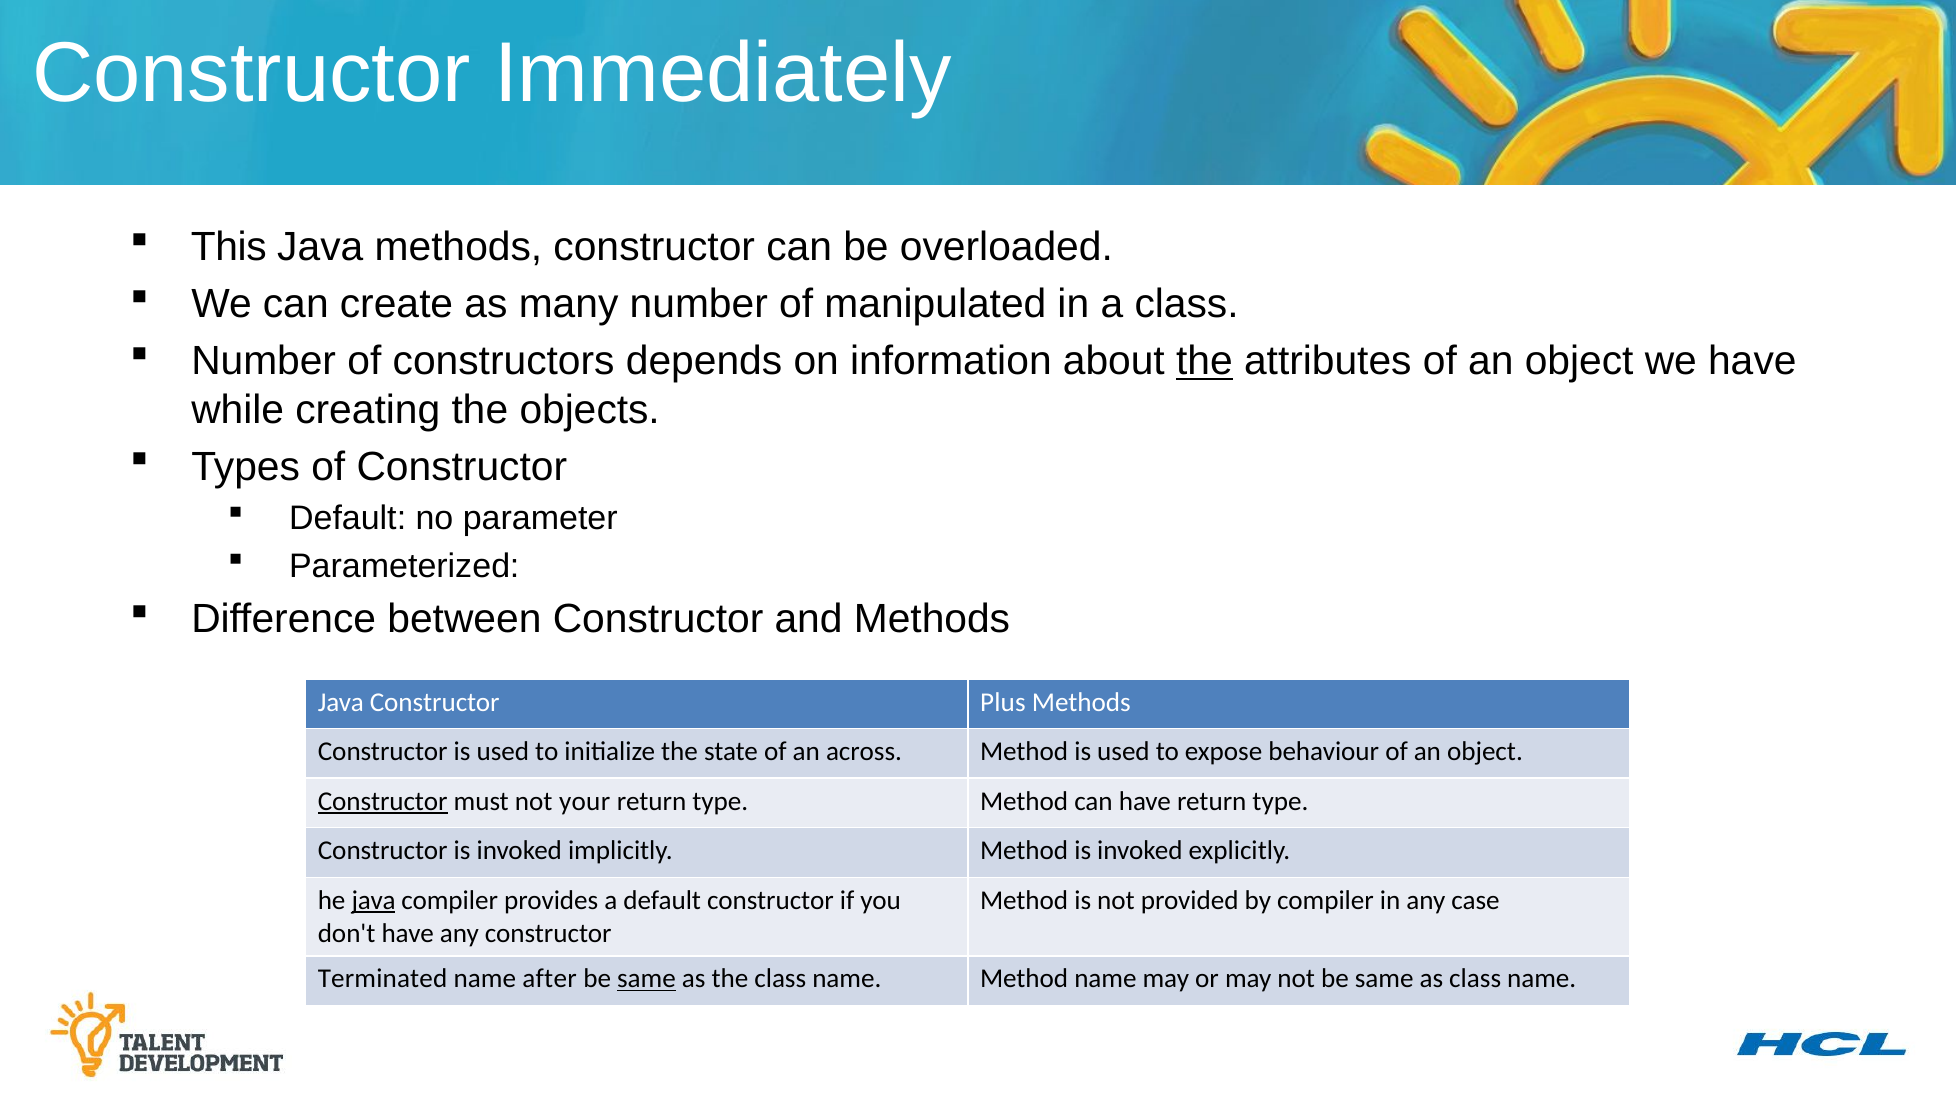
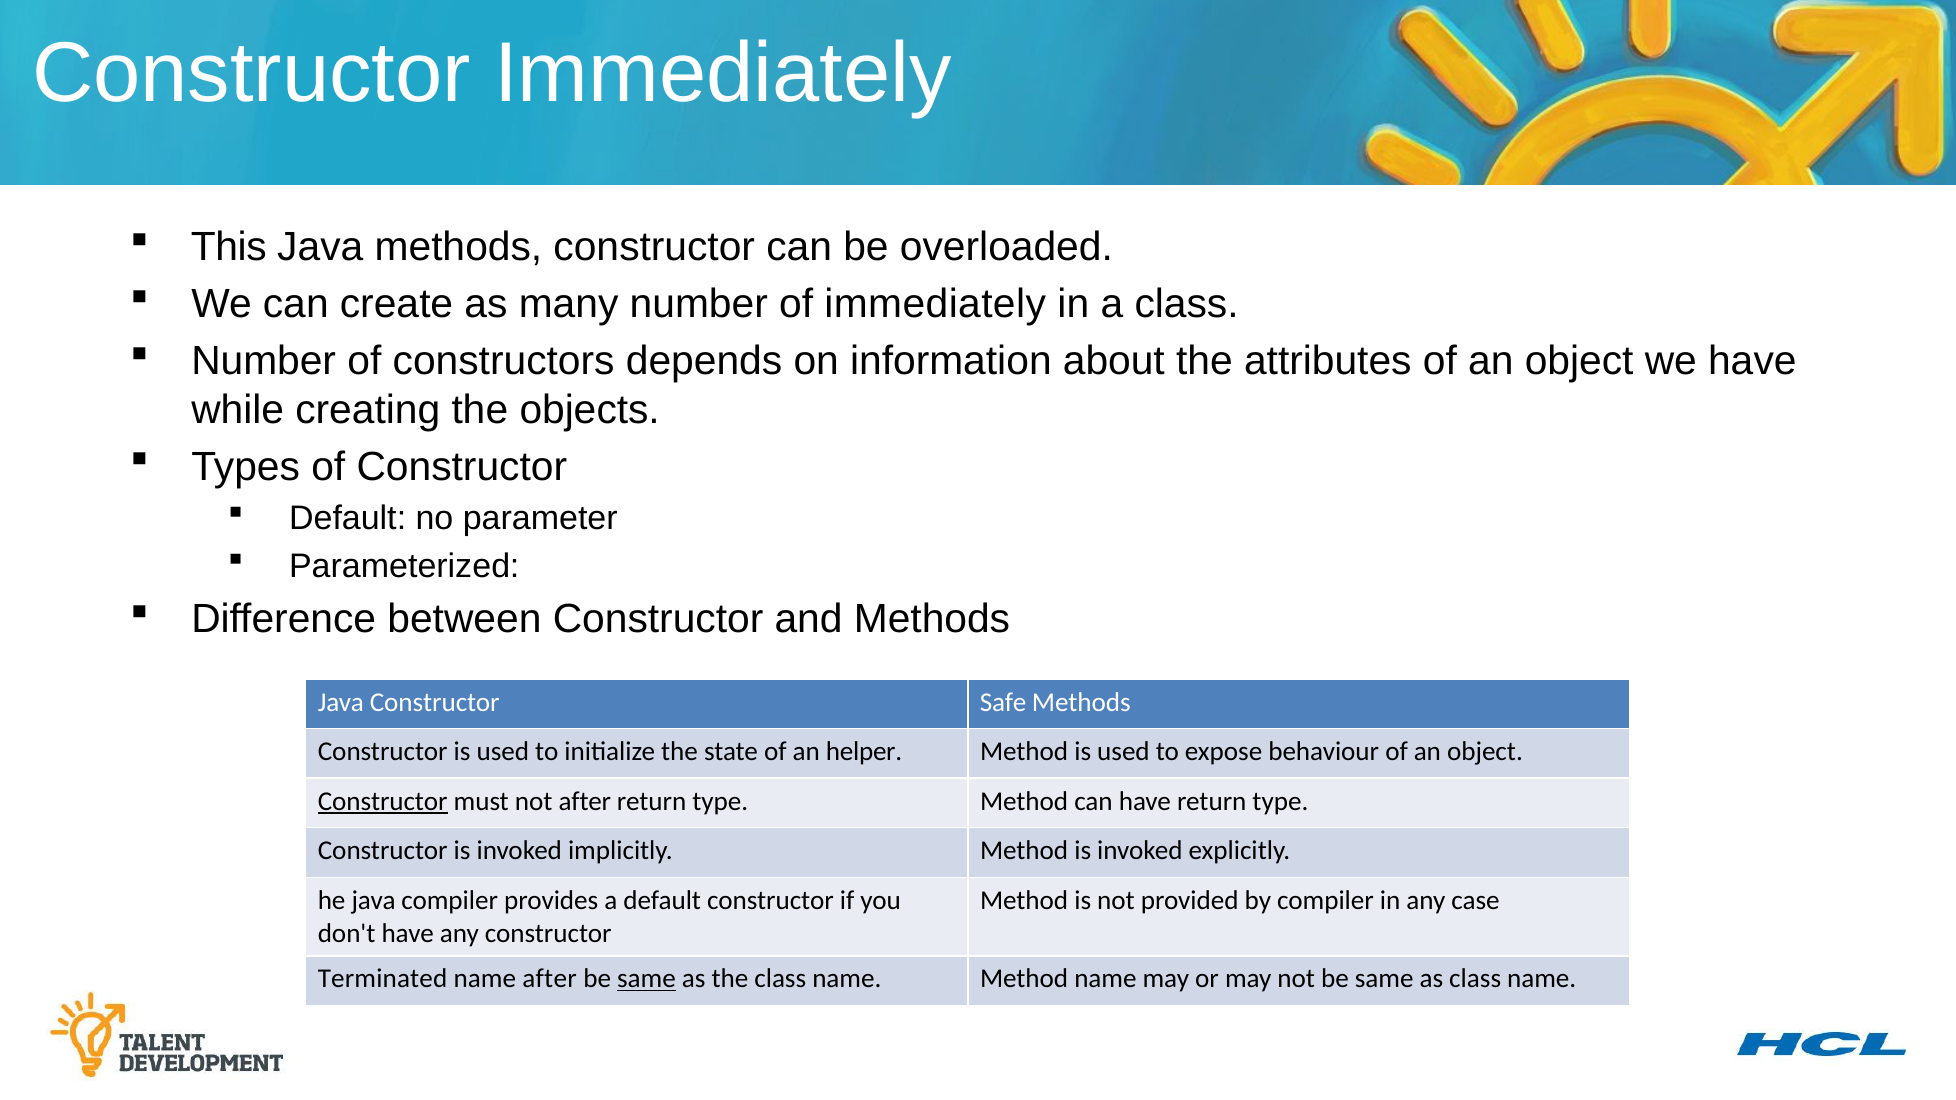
of manipulated: manipulated -> immediately
the at (1205, 361) underline: present -> none
Plus: Plus -> Safe
across: across -> helper
not your: your -> after
java at (374, 901) underline: present -> none
